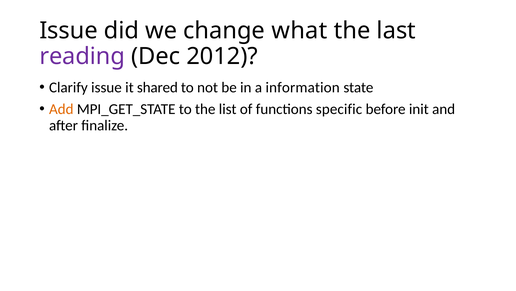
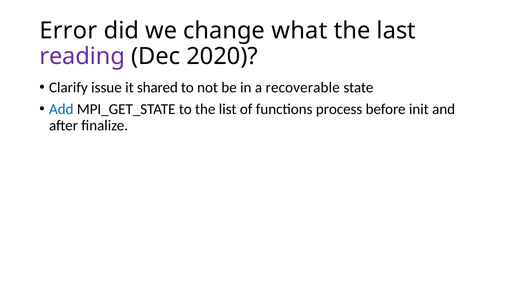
Issue at (69, 31): Issue -> Error
2012: 2012 -> 2020
information: information -> recoverable
Add colour: orange -> blue
specific: specific -> process
